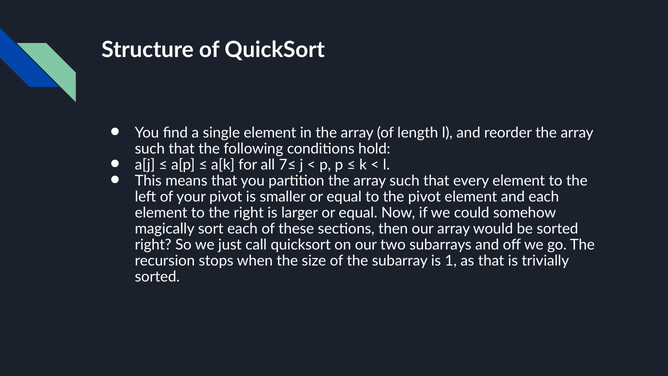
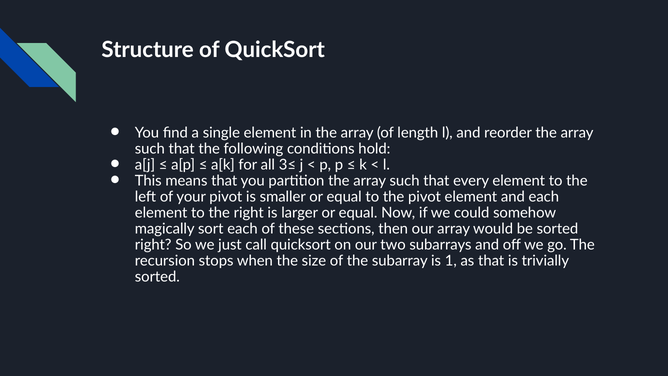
7≤: 7≤ -> 3≤
